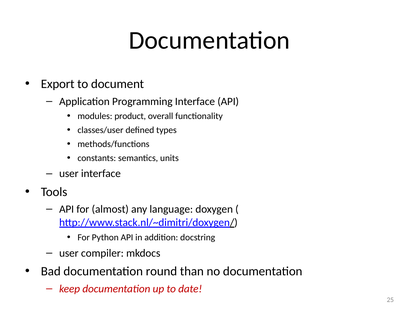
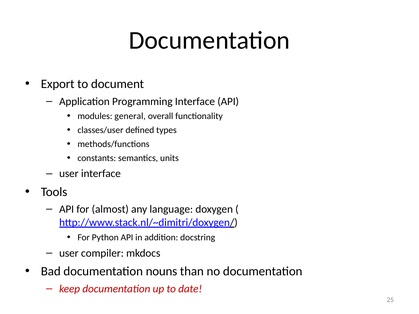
product: product -> general
round: round -> nouns
